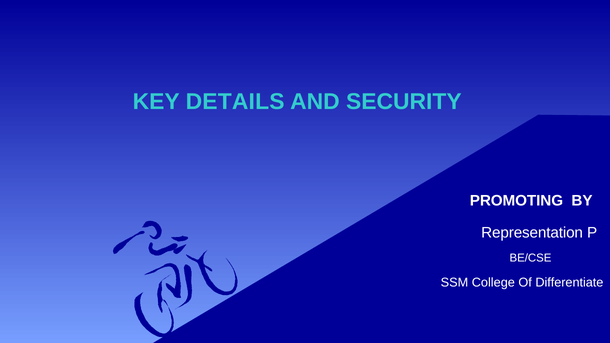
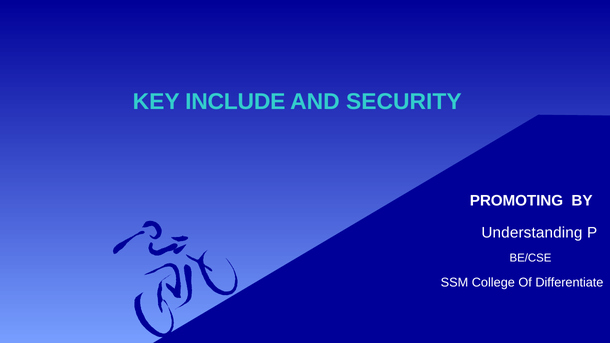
DETAILS: DETAILS -> INCLUDE
Representation: Representation -> Understanding
